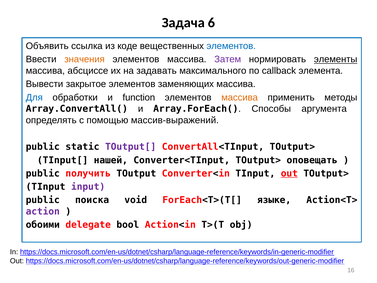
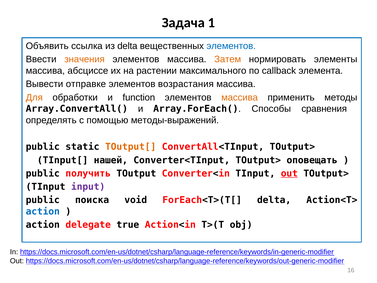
6: 6 -> 1
из коде: коде -> delta
Затем colour: purple -> orange
элементы underline: present -> none
задавать: задавать -> растении
закрытое: закрытое -> отправке
заменяющих: заменяющих -> возрастания
Для colour: blue -> orange
аргумента: аргумента -> сравнения
массив-выражений: массив-выражений -> методы-выражений
TOutput[ colour: purple -> orange
ForEach<T>(T[ языке: языке -> delta
action at (43, 211) colour: purple -> blue
обоими at (43, 225): обоими -> action
bool: bool -> true
